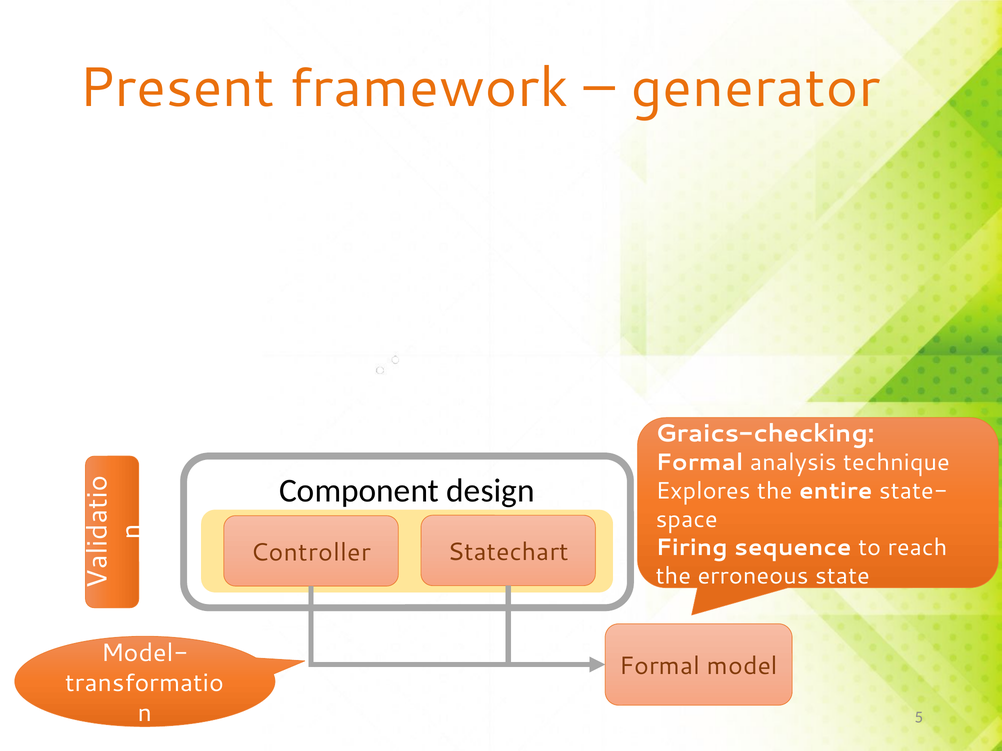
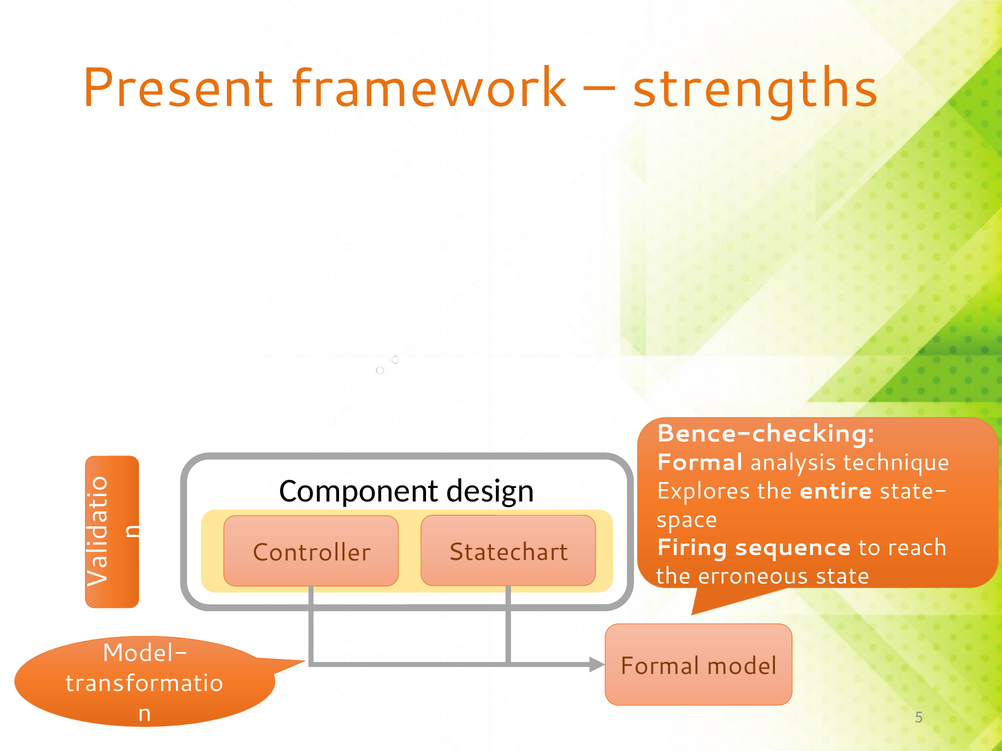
generator: generator -> strengths
Graics-checking: Graics-checking -> Bence-checking
